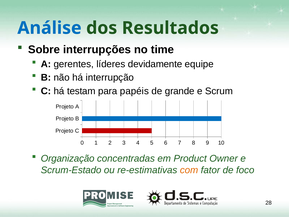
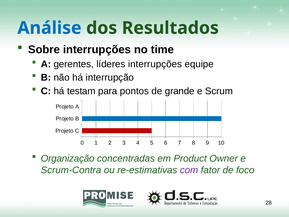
líderes devidamente: devidamente -> interrupções
papéis: papéis -> pontos
Scrum-Estado: Scrum-Estado -> Scrum-Contra
com colour: orange -> purple
